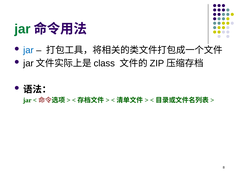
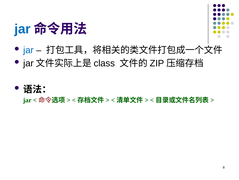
jar at (22, 29) colour: green -> blue
